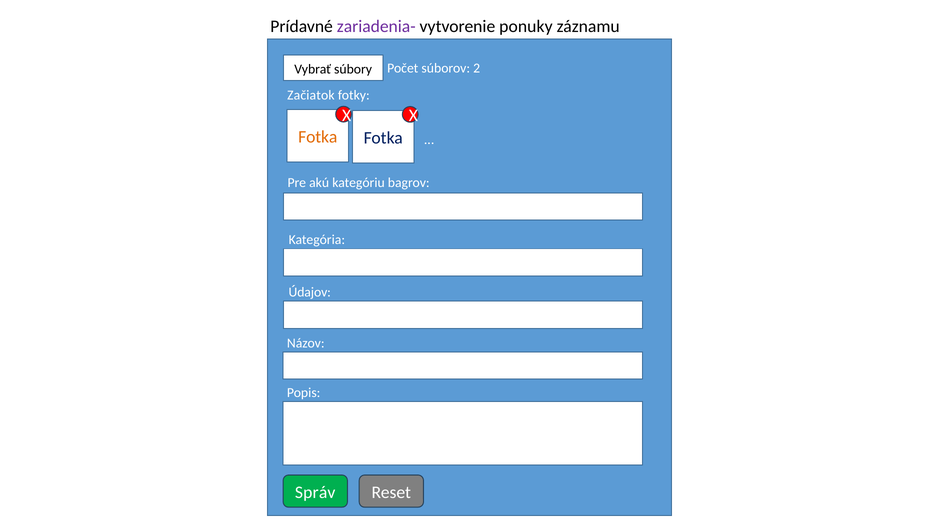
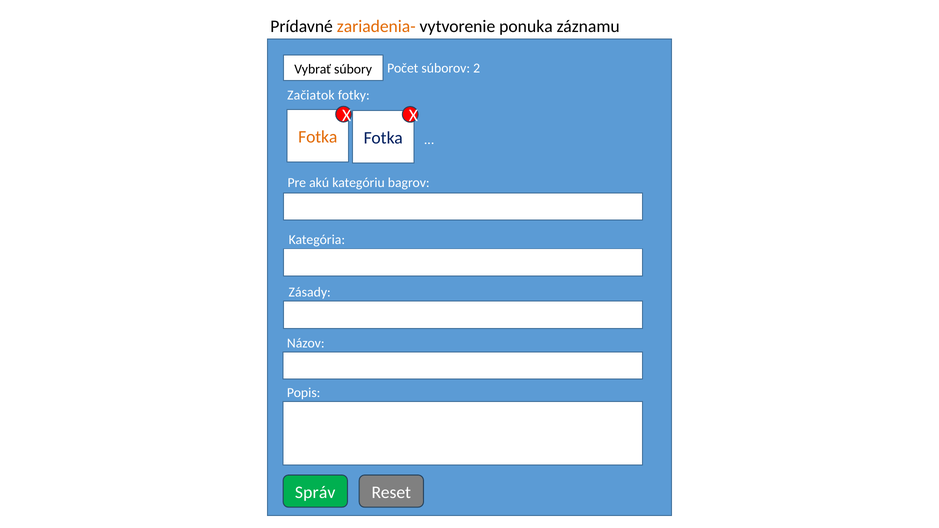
zariadenia- colour: purple -> orange
ponuky: ponuky -> ponuka
Údajov: Údajov -> Zásady
